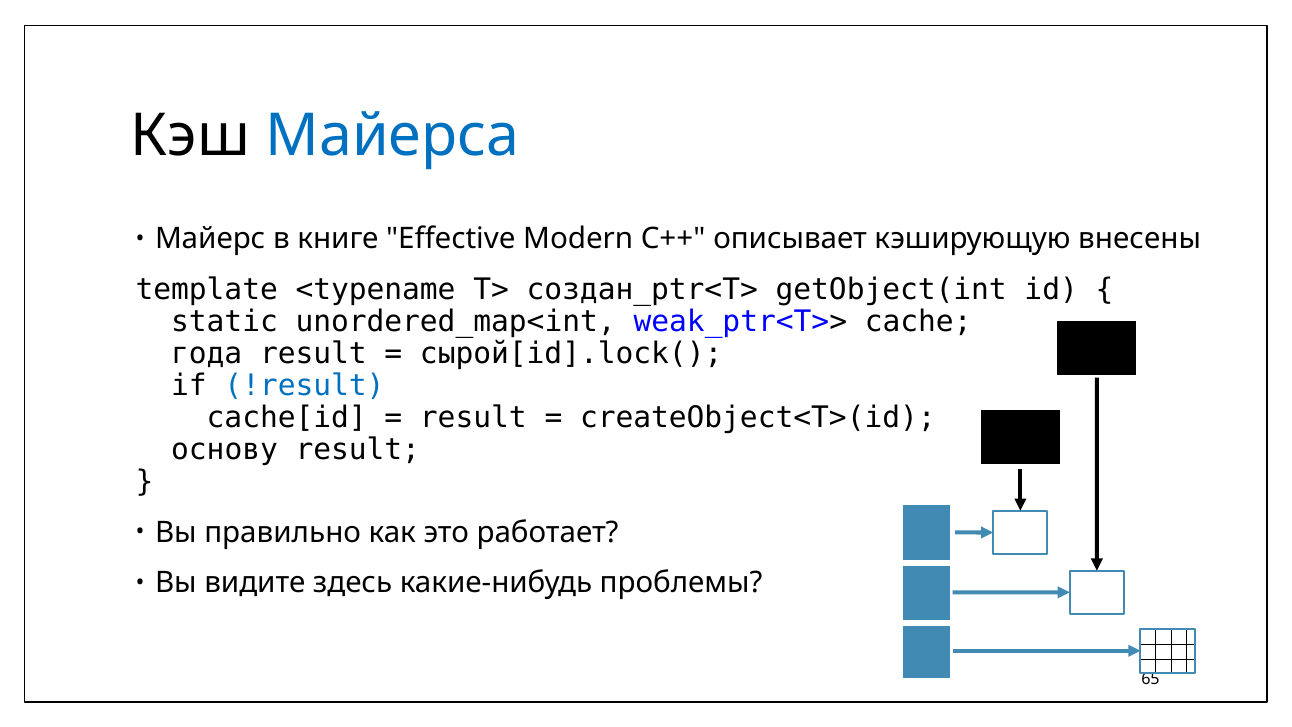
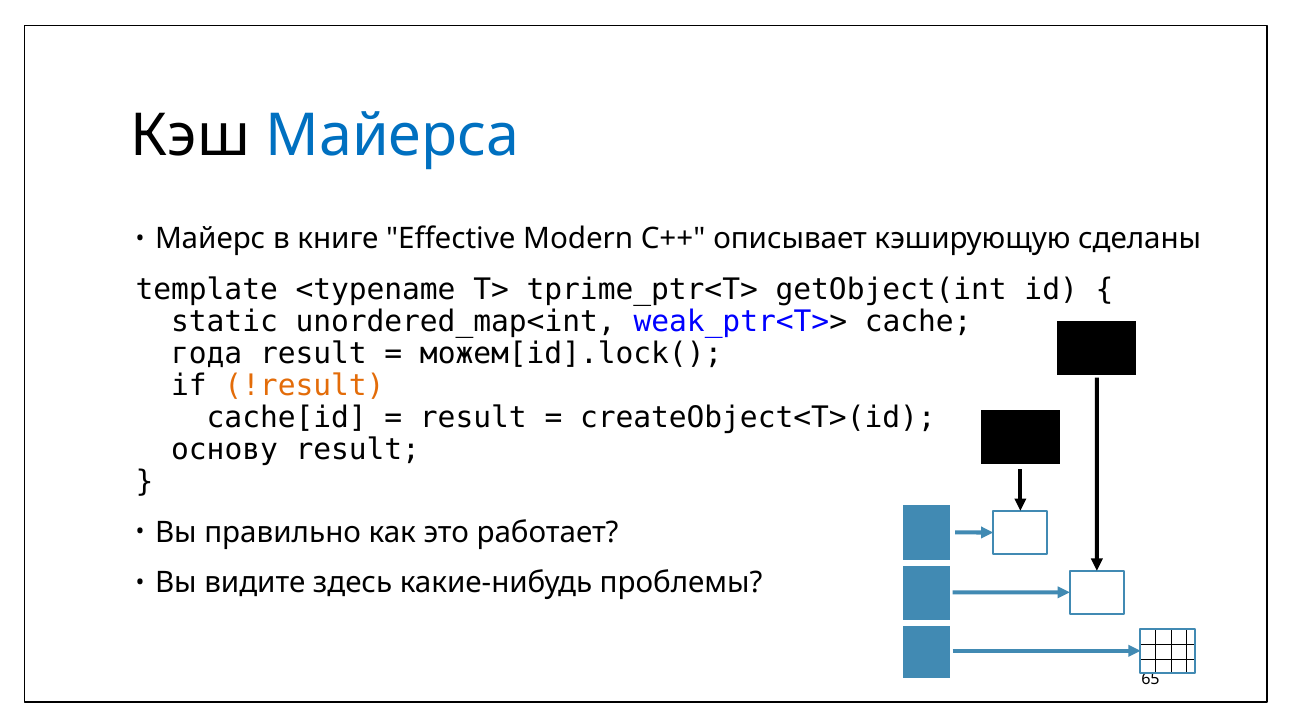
внесены: внесены -> сделаны
создан_ptr<T>: создан_ptr<T> -> tprime_ptr<T>
сырой[id].lock(: сырой[id].lock( -> можем[id].lock(
!result colour: blue -> orange
